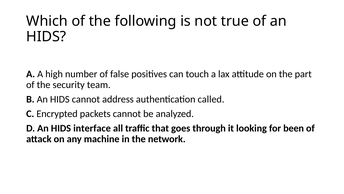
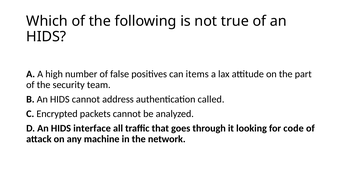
touch: touch -> items
been: been -> code
